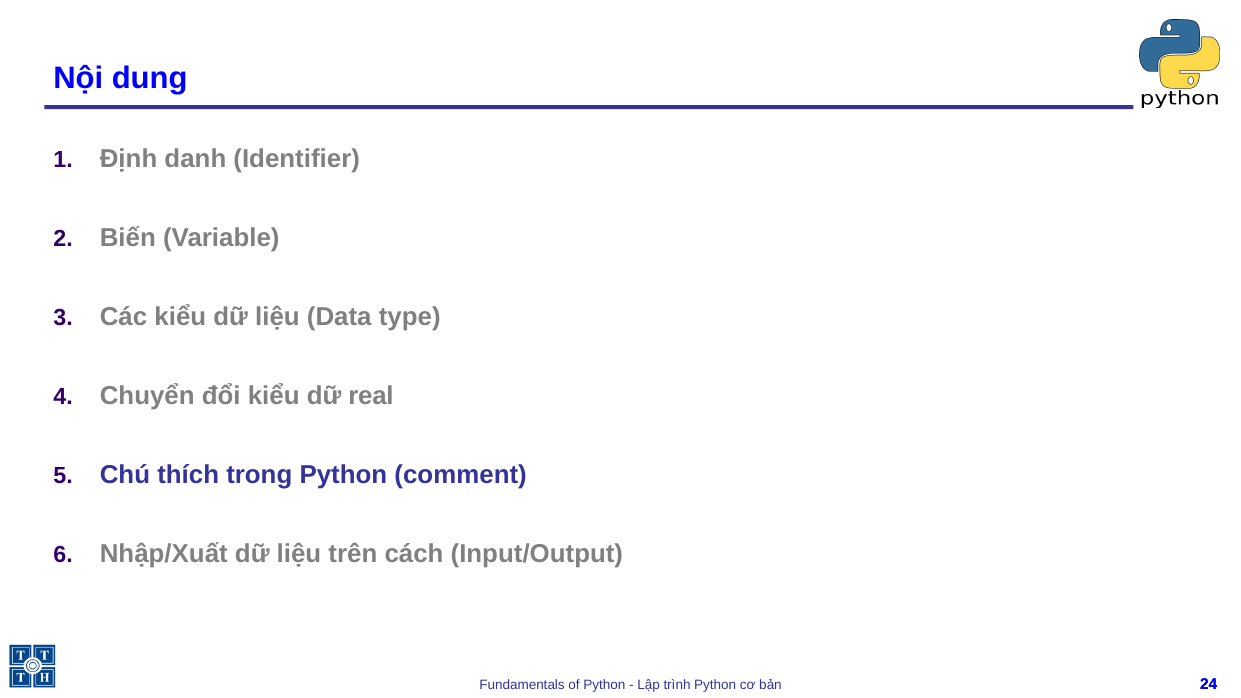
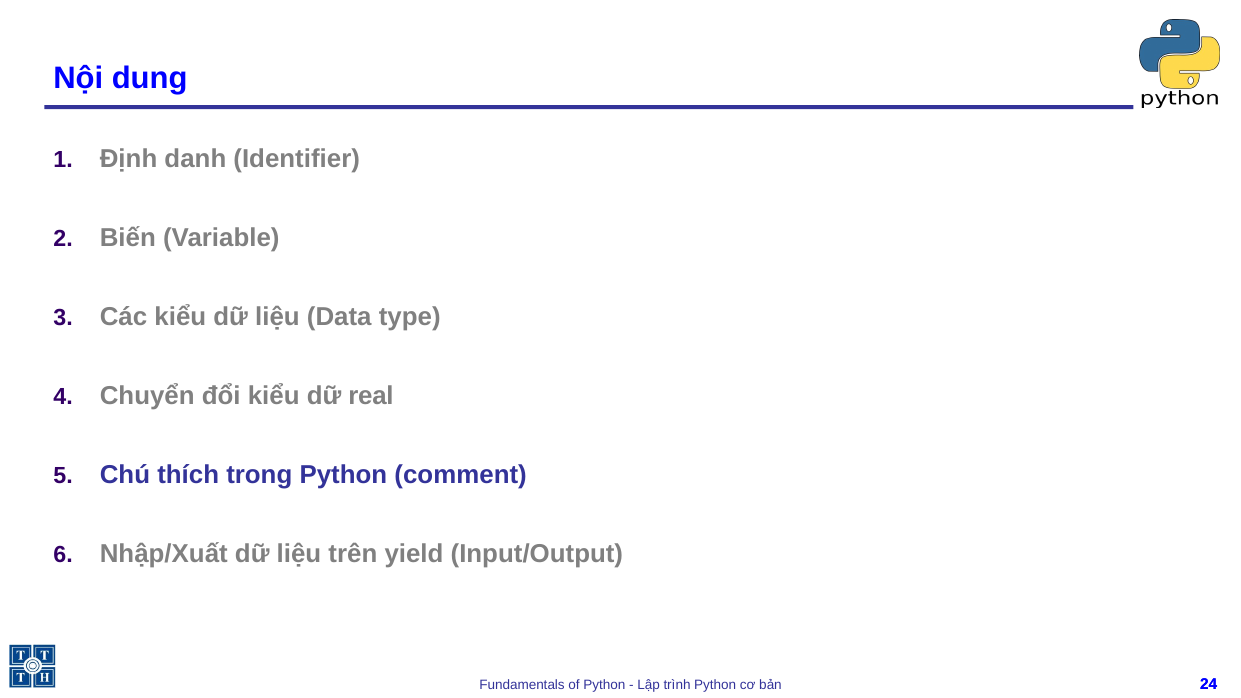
cách: cách -> yield
